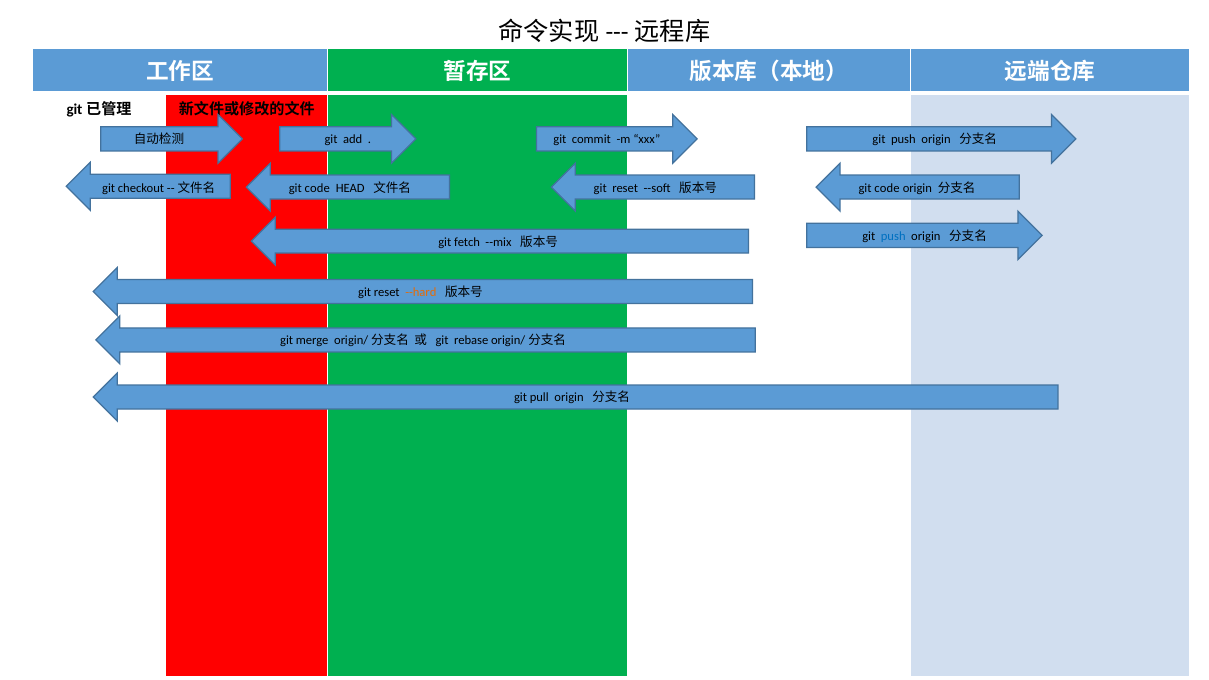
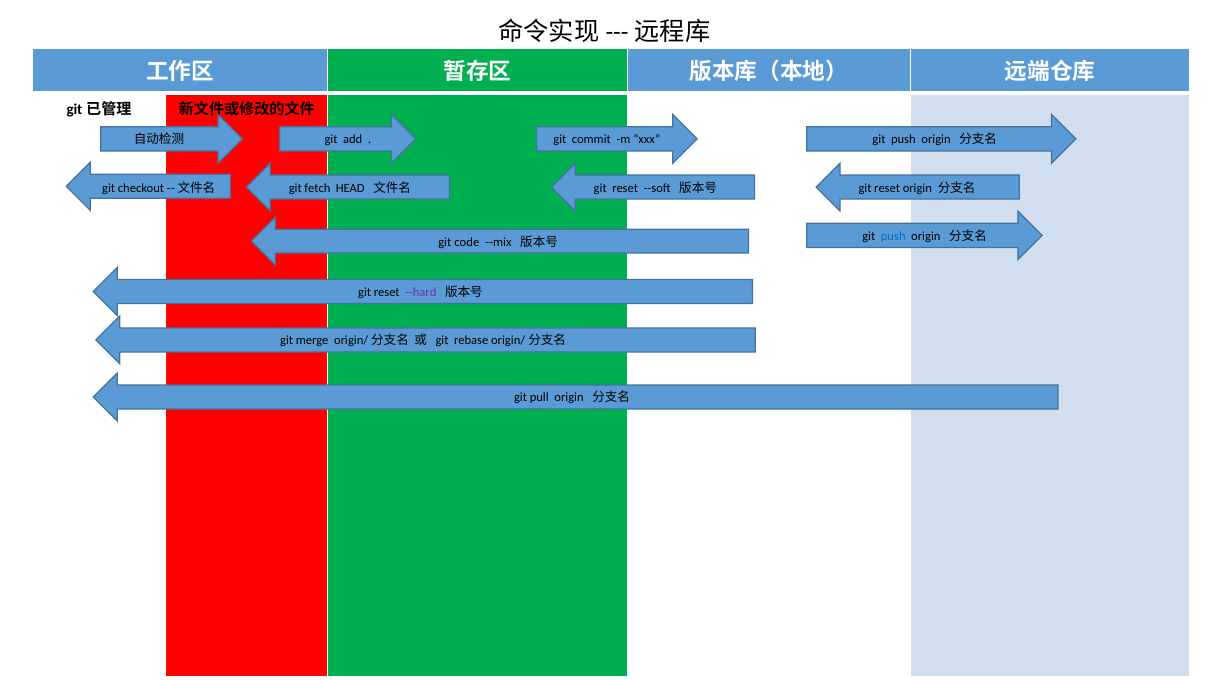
code at (317, 189): code -> fetch
code at (887, 189): code -> reset
fetch: fetch -> code
--hard colour: orange -> purple
